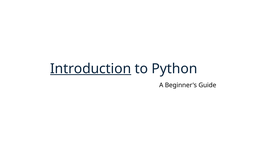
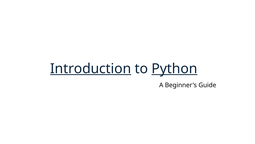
Python underline: none -> present
